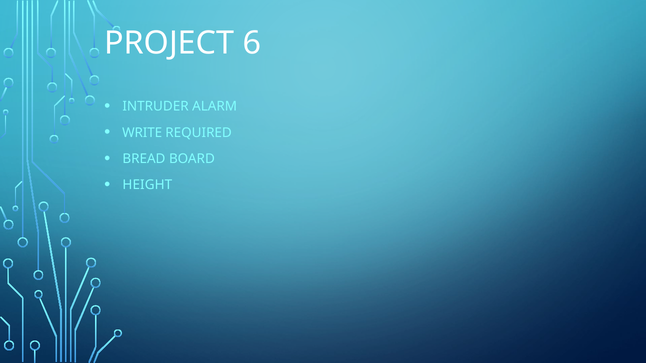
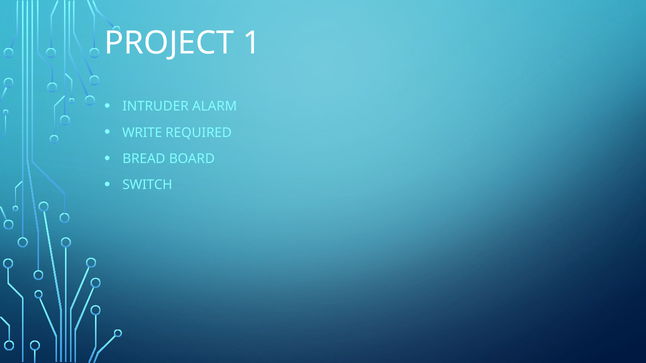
6: 6 -> 1
HEIGHT: HEIGHT -> SWITCH
